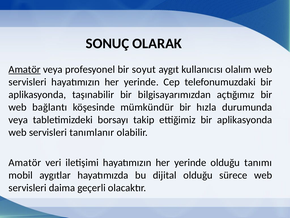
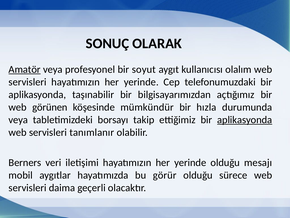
bağlantı: bağlantı -> görünen
aplikasyonda at (245, 119) underline: none -> present
Amatör at (25, 162): Amatör -> Berners
tanımı: tanımı -> mesajı
dijital: dijital -> görür
